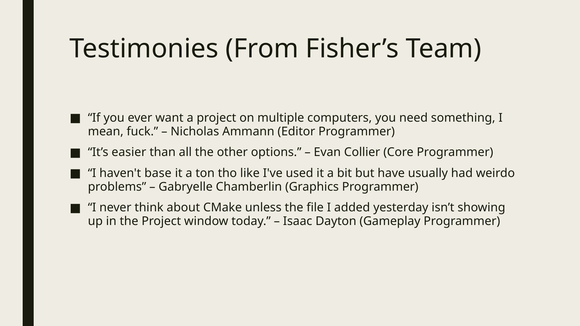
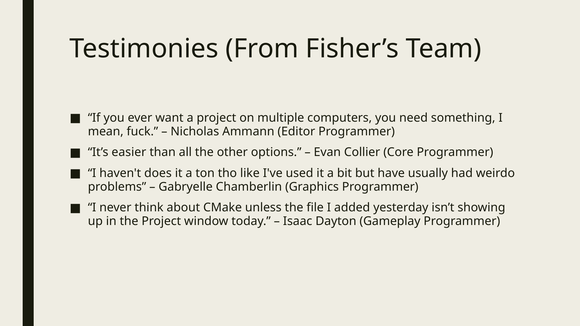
base: base -> does
